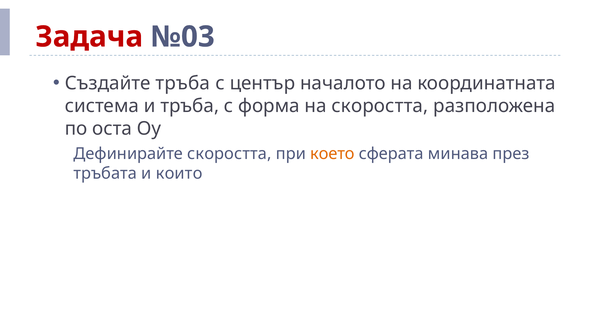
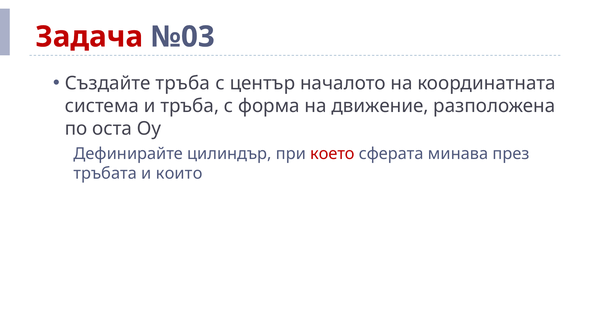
на скоростта: скоростта -> движение
Дефинирайте скоростта: скоростта -> цилиндър
което colour: orange -> red
